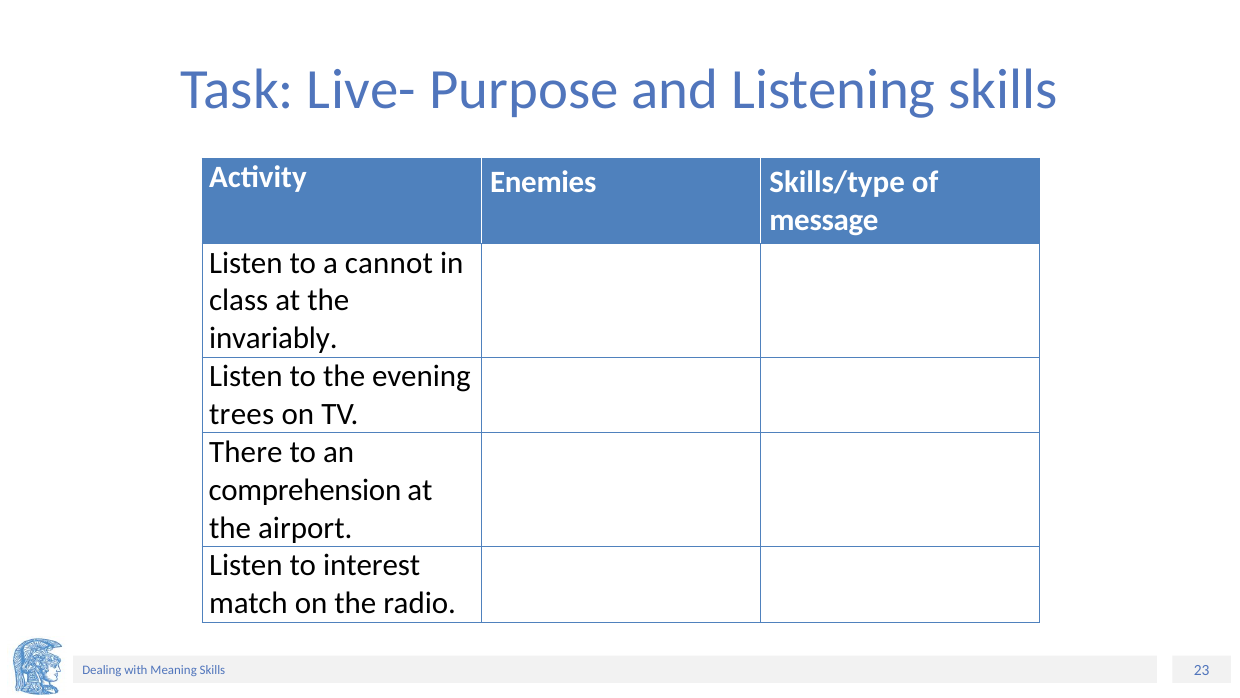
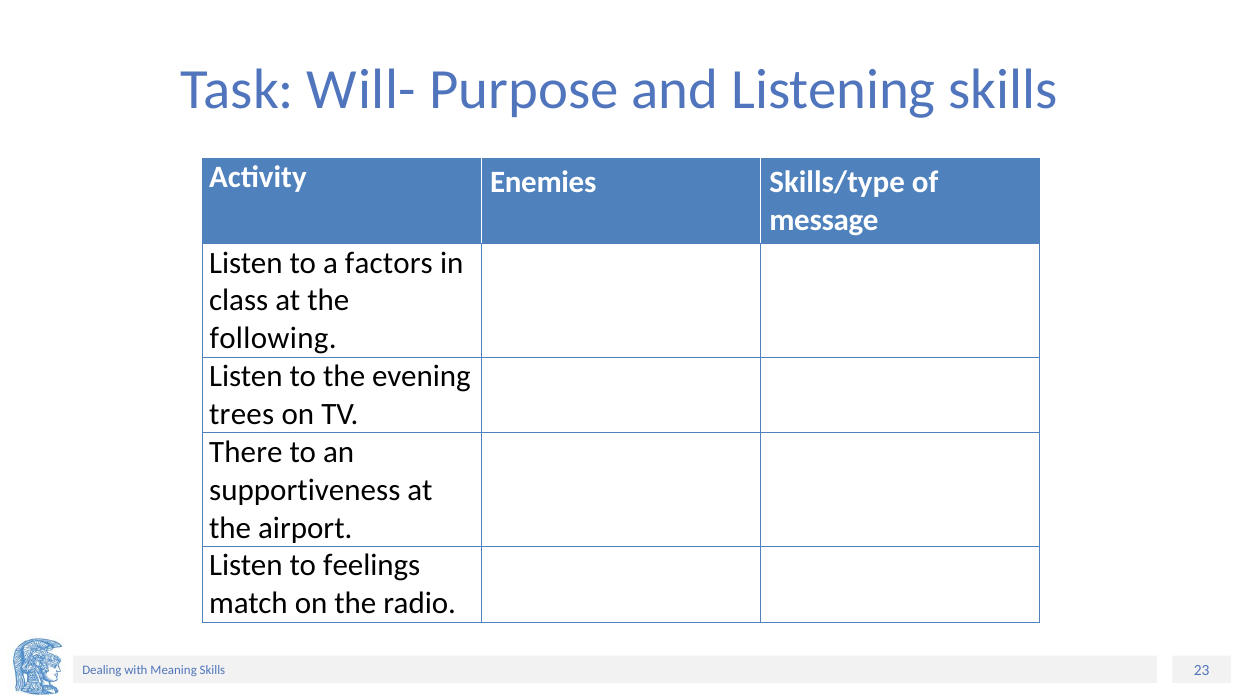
Live-: Live- -> Will-
cannot: cannot -> factors
invariably: invariably -> following
comprehension: comprehension -> supportiveness
interest: interest -> feelings
